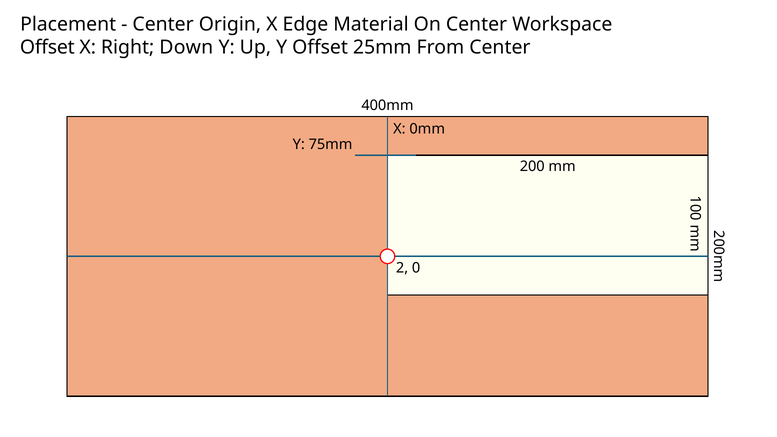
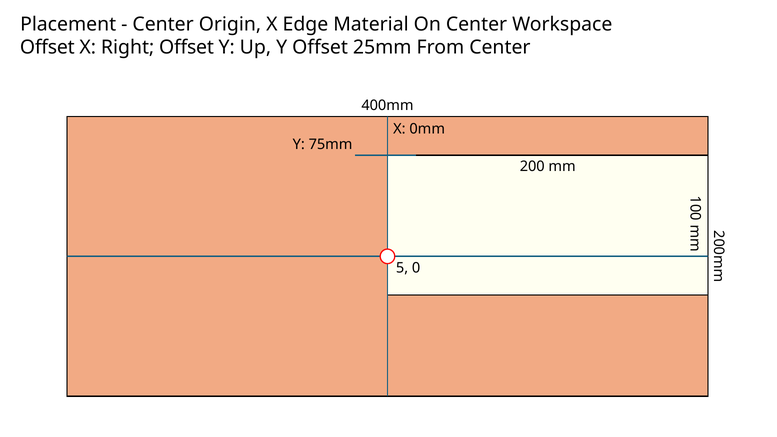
Right Down: Down -> Offset
2 at (402, 268): 2 -> 5
